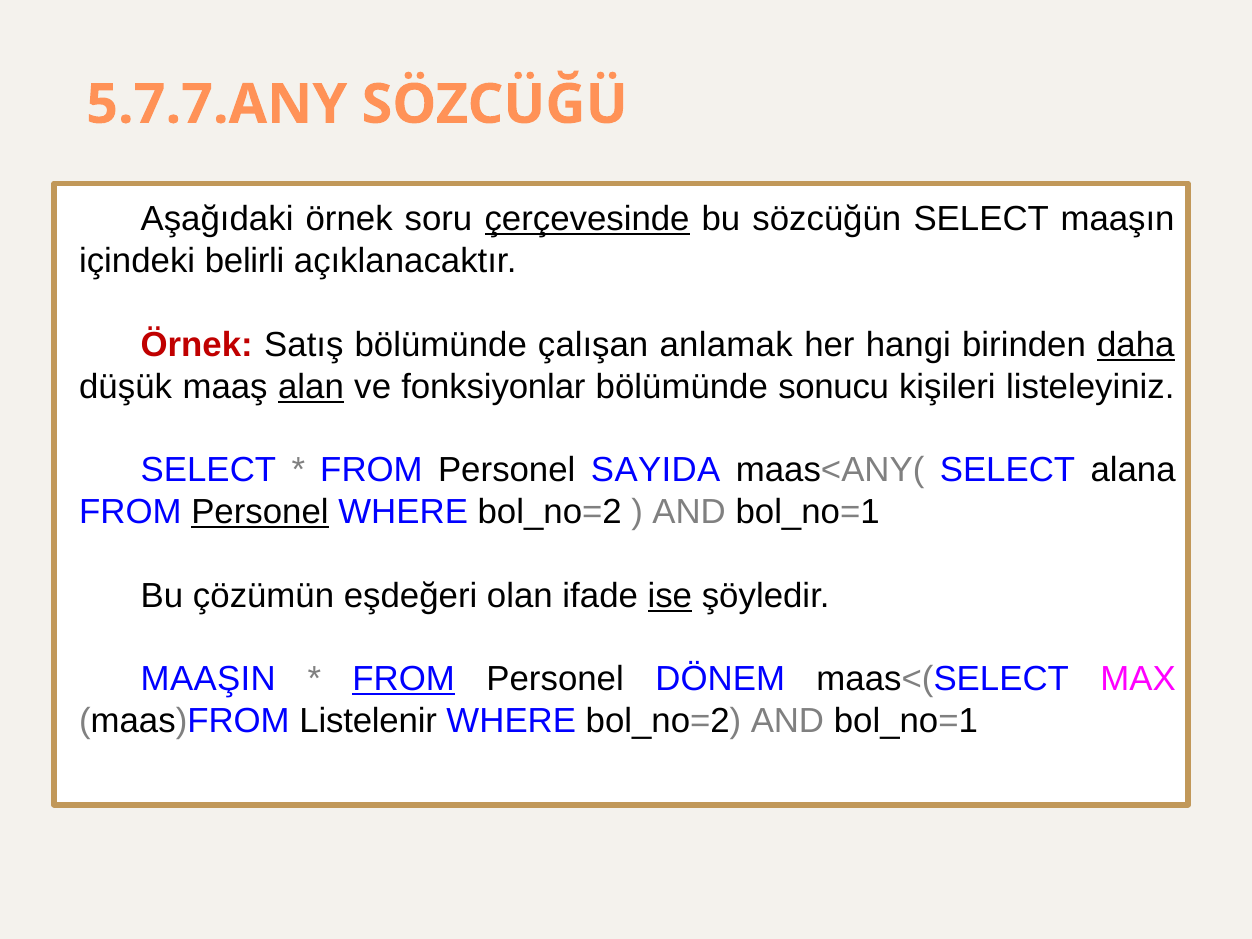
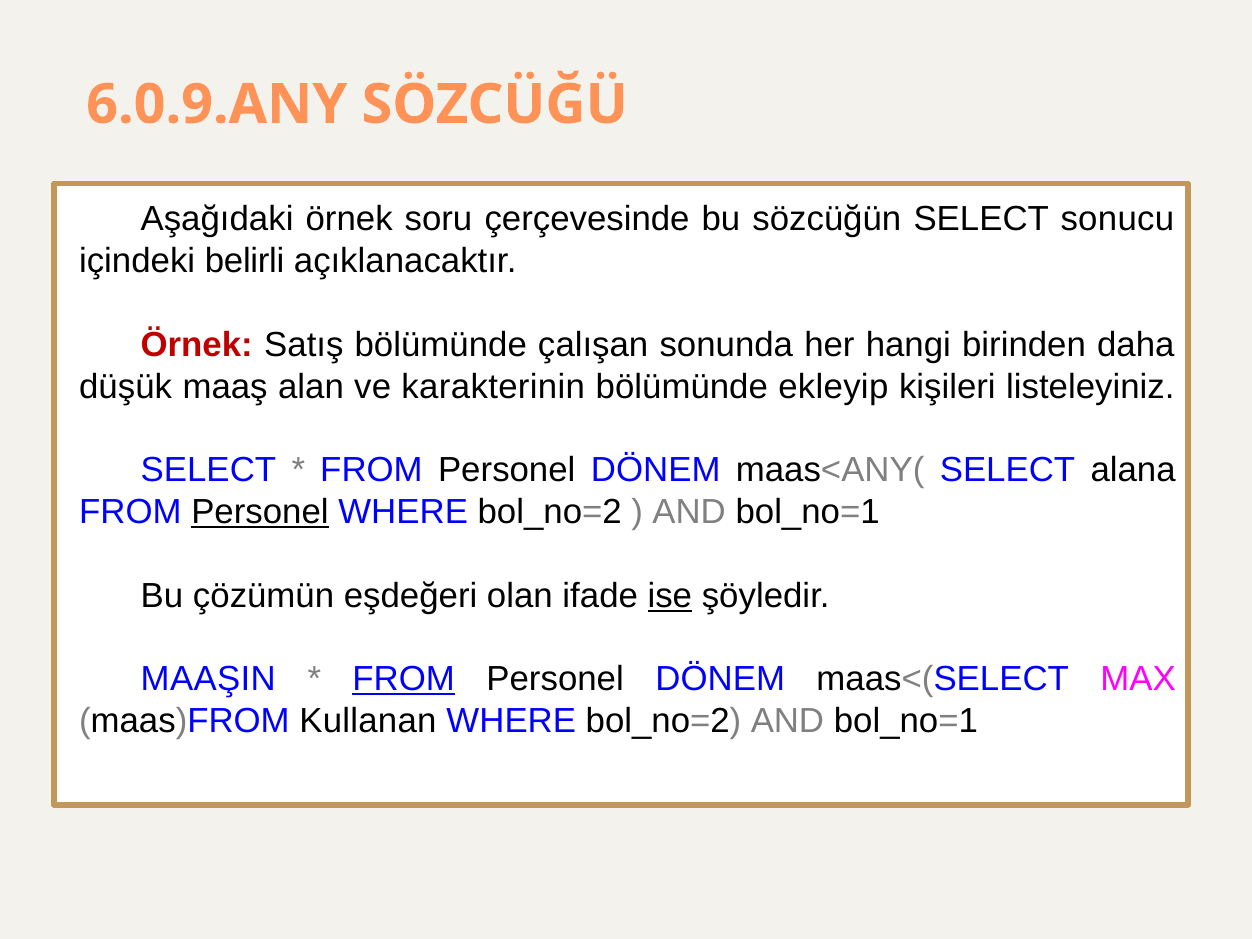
5.7.7.ANY: 5.7.7.ANY -> 6.0.9.ANY
çerçevesinde underline: present -> none
maaşın: maaşın -> sonucu
anlamak: anlamak -> sonunda
daha underline: present -> none
alan underline: present -> none
fonksiyonlar: fonksiyonlar -> karakterinin
sonucu: sonucu -> ekleyip
SAYIDA at (656, 470): SAYIDA -> DÖNEM
Listelenir: Listelenir -> Kullanan
